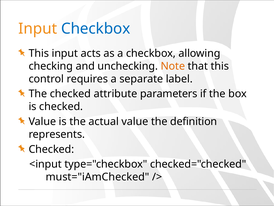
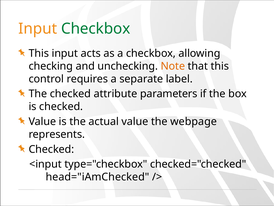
Checkbox at (96, 29) colour: blue -> green
definition: definition -> webpage
must="iAmChecked: must="iAmChecked -> head="iAmChecked
